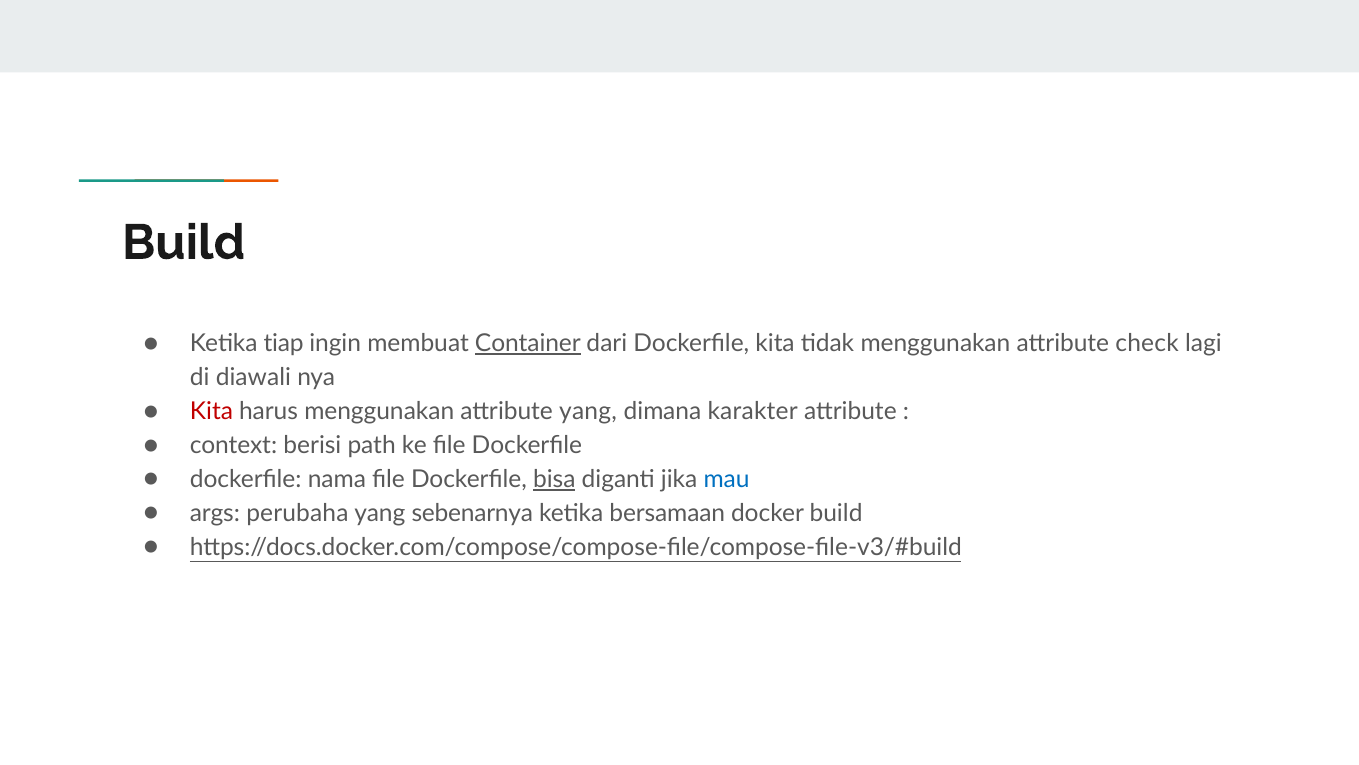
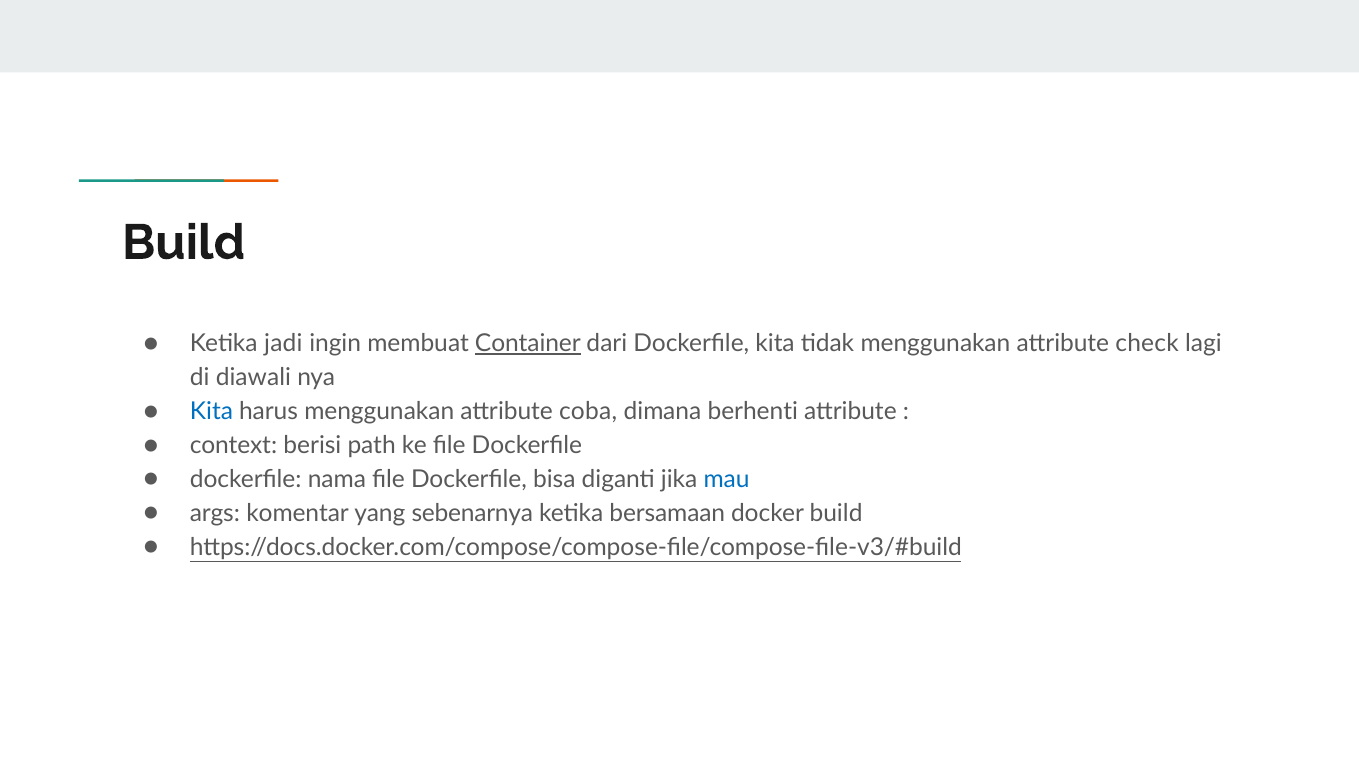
tiap: tiap -> jadi
Kita at (211, 411) colour: red -> blue
attribute yang: yang -> coba
karakter: karakter -> berhenti
bisa underline: present -> none
perubaha: perubaha -> komentar
